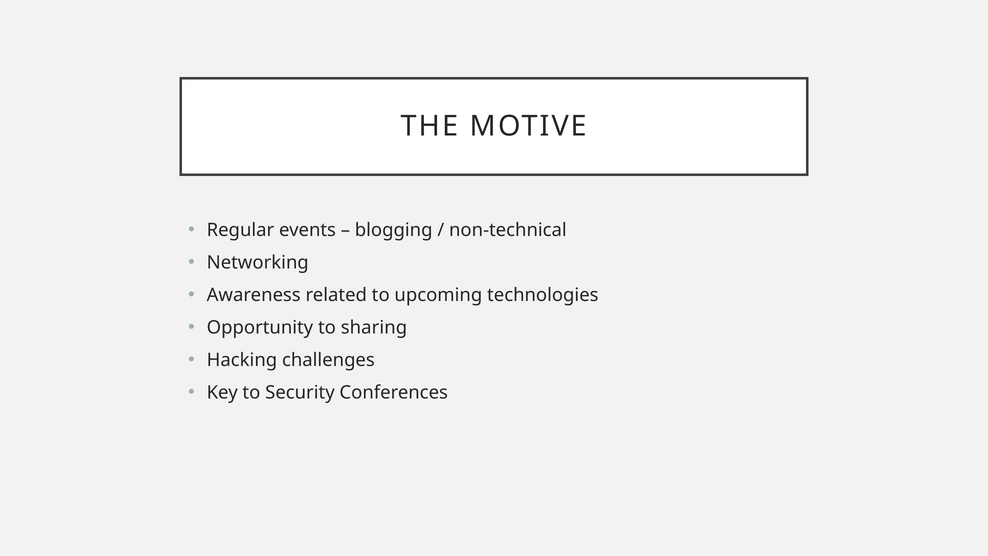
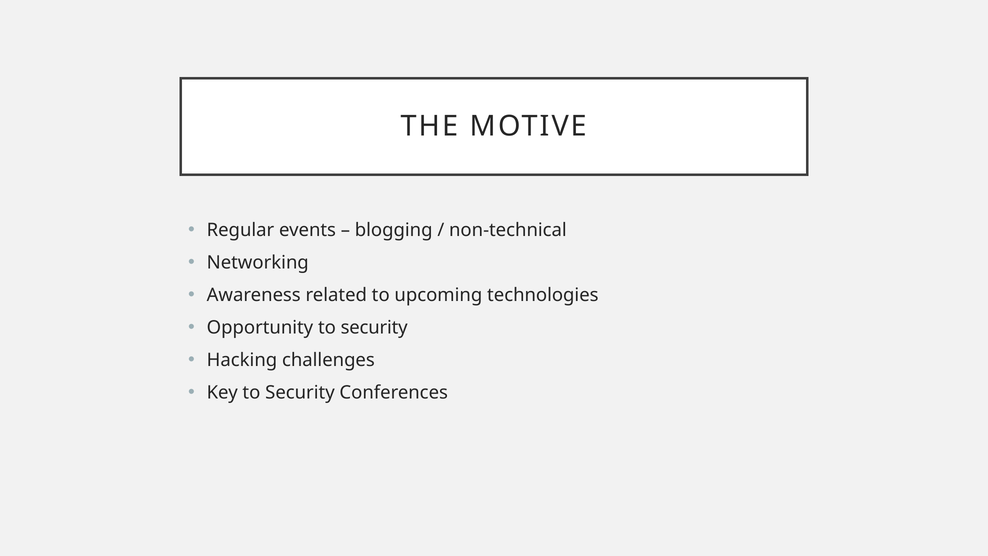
Opportunity to sharing: sharing -> security
